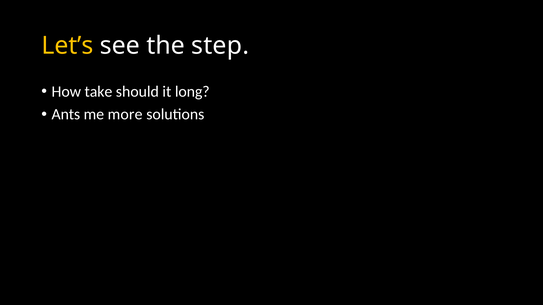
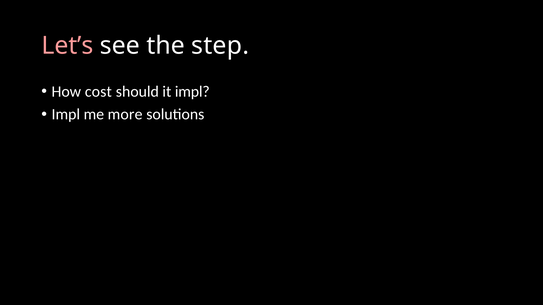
Let’s colour: yellow -> pink
take: take -> cost
it long: long -> impl
Ants at (66, 115): Ants -> Impl
